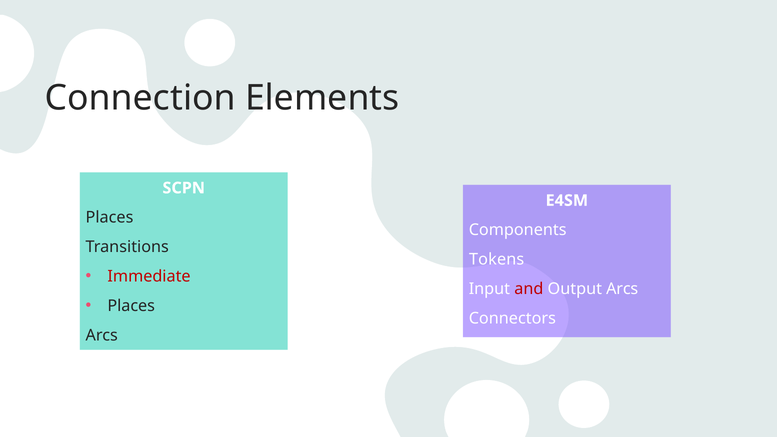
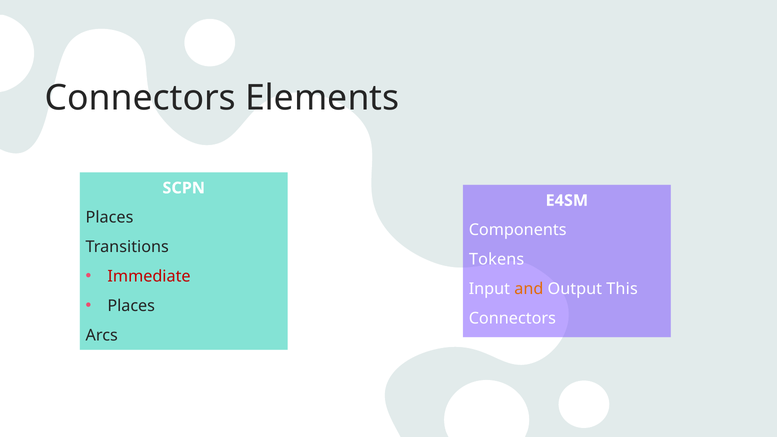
Connection at (140, 98): Connection -> Connectors
and colour: red -> orange
Output Arcs: Arcs -> This
